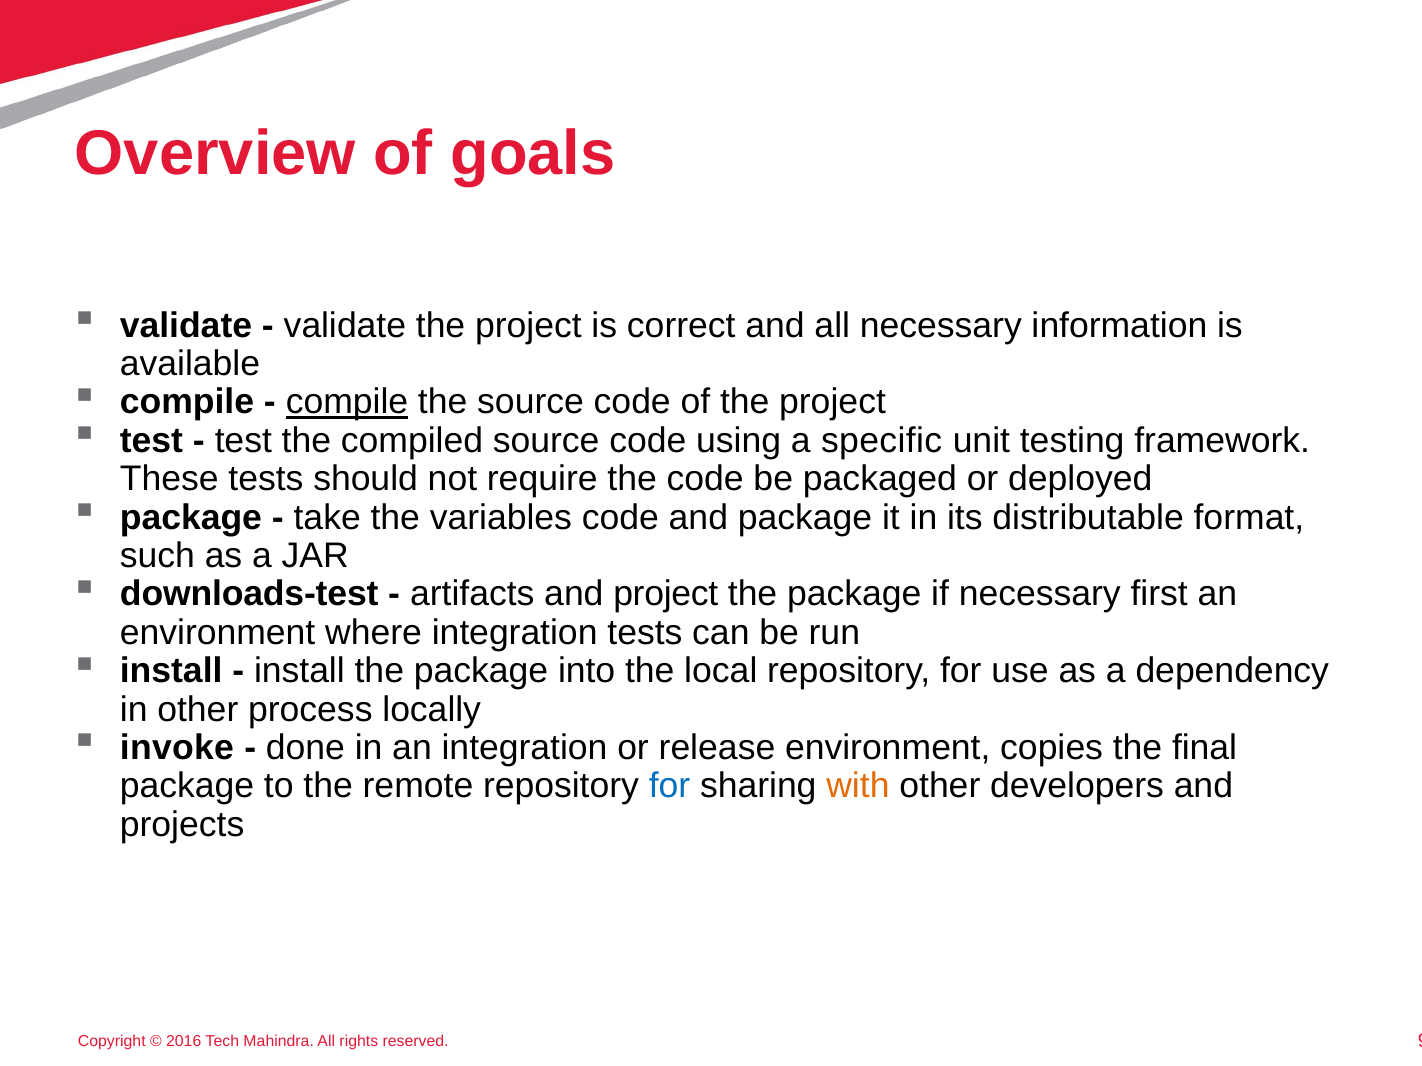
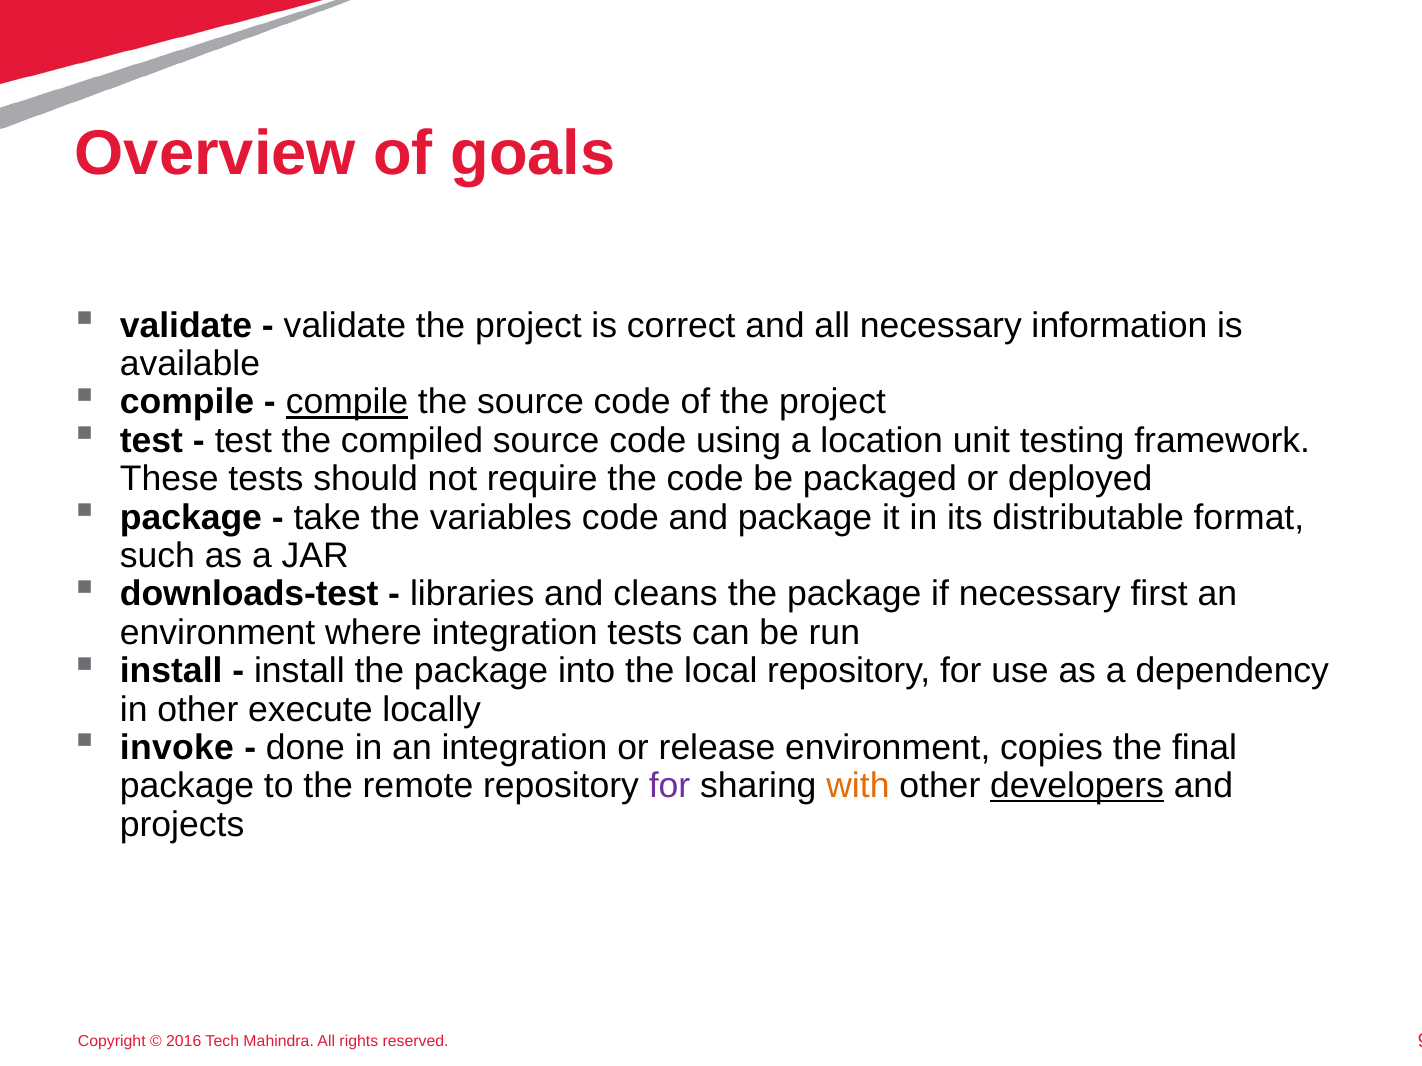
specific: specific -> location
artifacts: artifacts -> libraries
and project: project -> cleans
process: process -> execute
for at (669, 786) colour: blue -> purple
developers underline: none -> present
